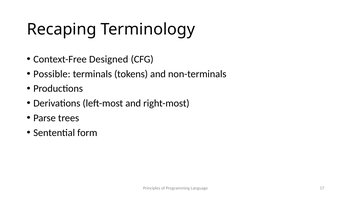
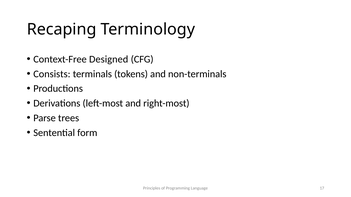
Possible: Possible -> Consists
